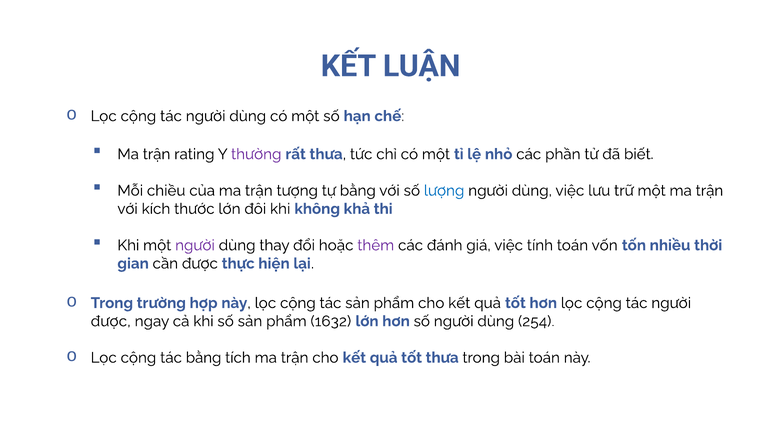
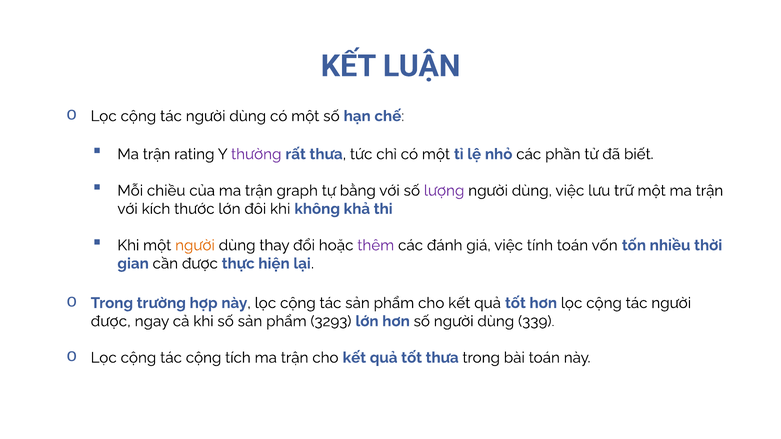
tượng: tượng -> graph
lượng colour: blue -> purple
người at (195, 245) colour: purple -> orange
1632: 1632 -> 3293
254: 254 -> 339
tác bằng: bằng -> cộng
